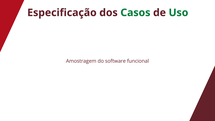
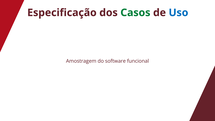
Uso colour: green -> blue
